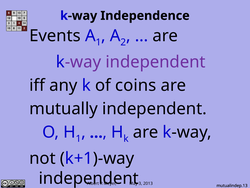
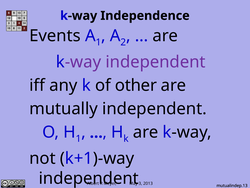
coins: coins -> other
